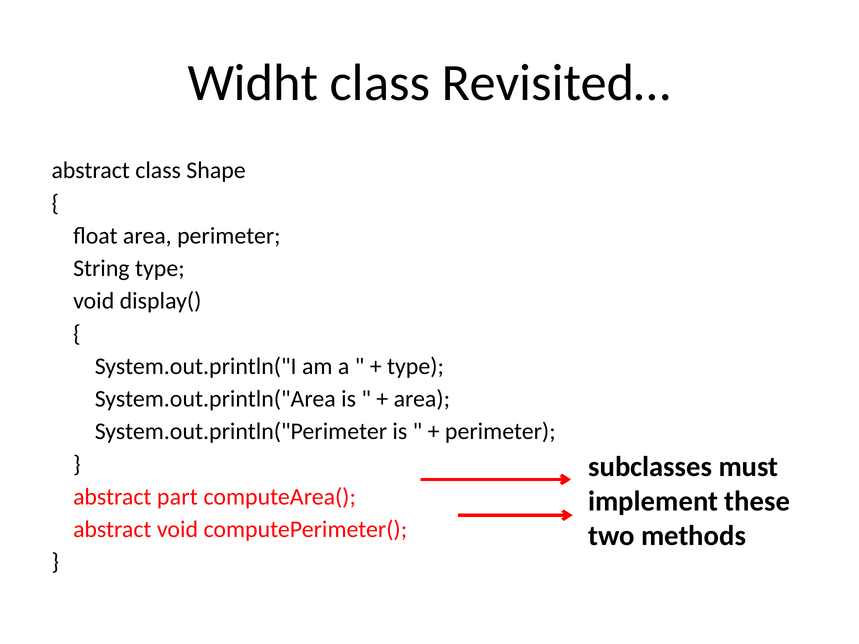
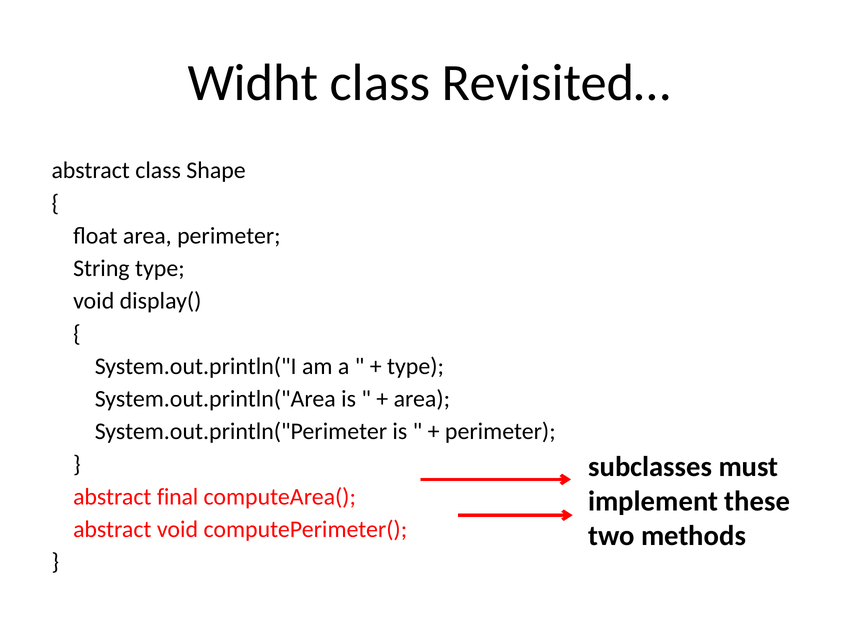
part: part -> final
